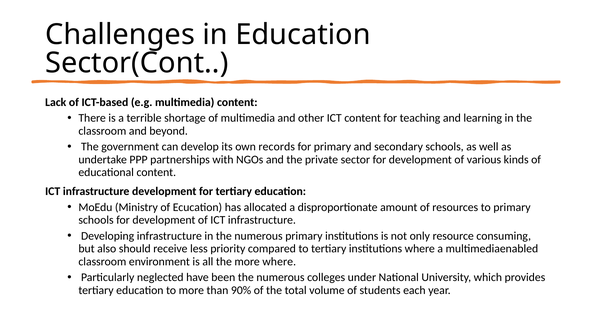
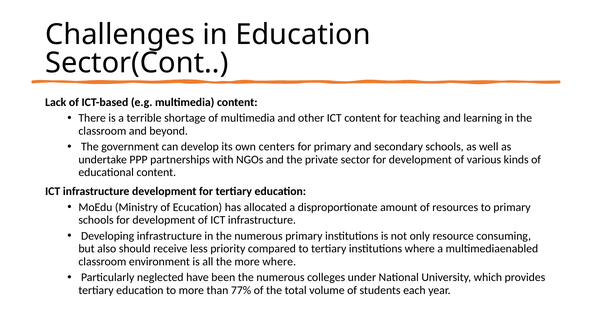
records: records -> centers
90%: 90% -> 77%
